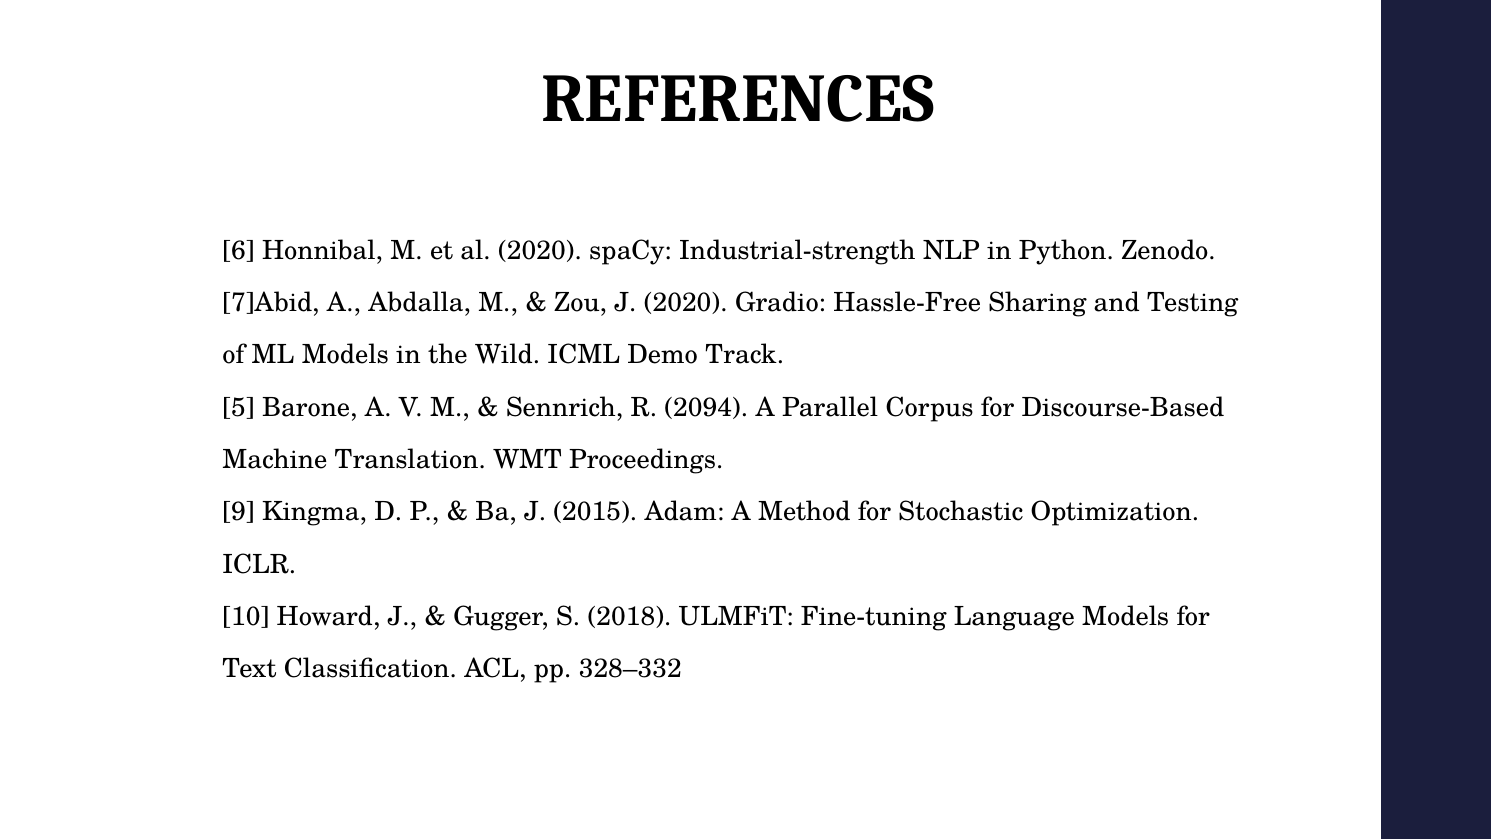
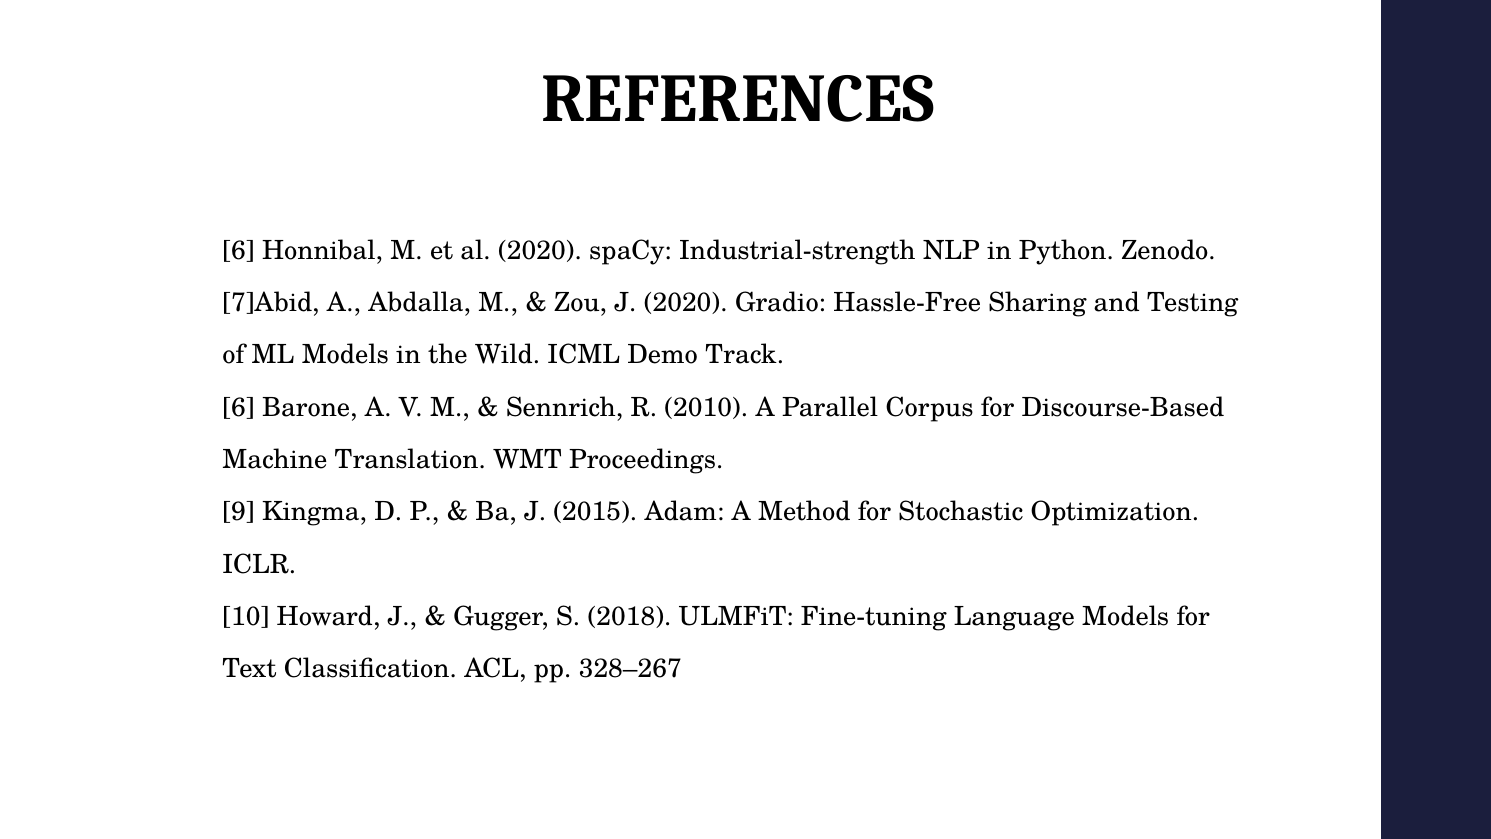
5 at (239, 407): 5 -> 6
2094: 2094 -> 2010
328–332: 328–332 -> 328–267
